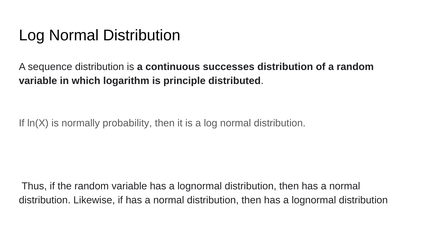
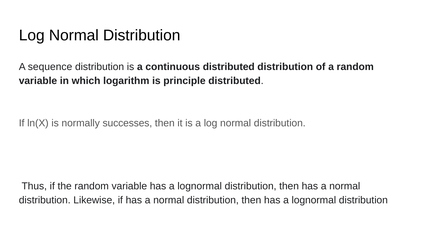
continuous successes: successes -> distributed
probability: probability -> successes
